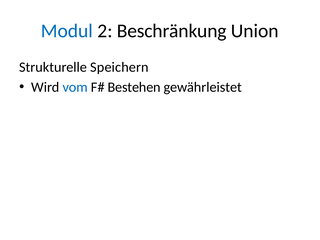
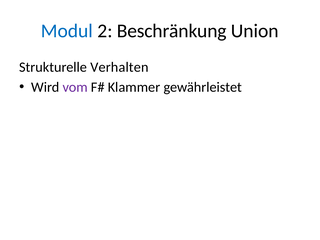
Speichern: Speichern -> Verhalten
vom colour: blue -> purple
Bestehen: Bestehen -> Klammer
